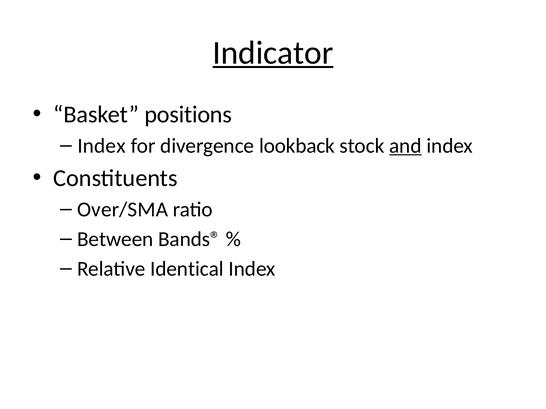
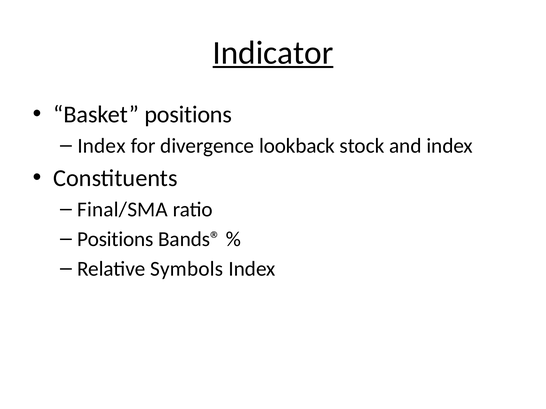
and underline: present -> none
Over/SMA: Over/SMA -> Final/SMA
Between at (115, 239): Between -> Positions
Identical: Identical -> Symbols
